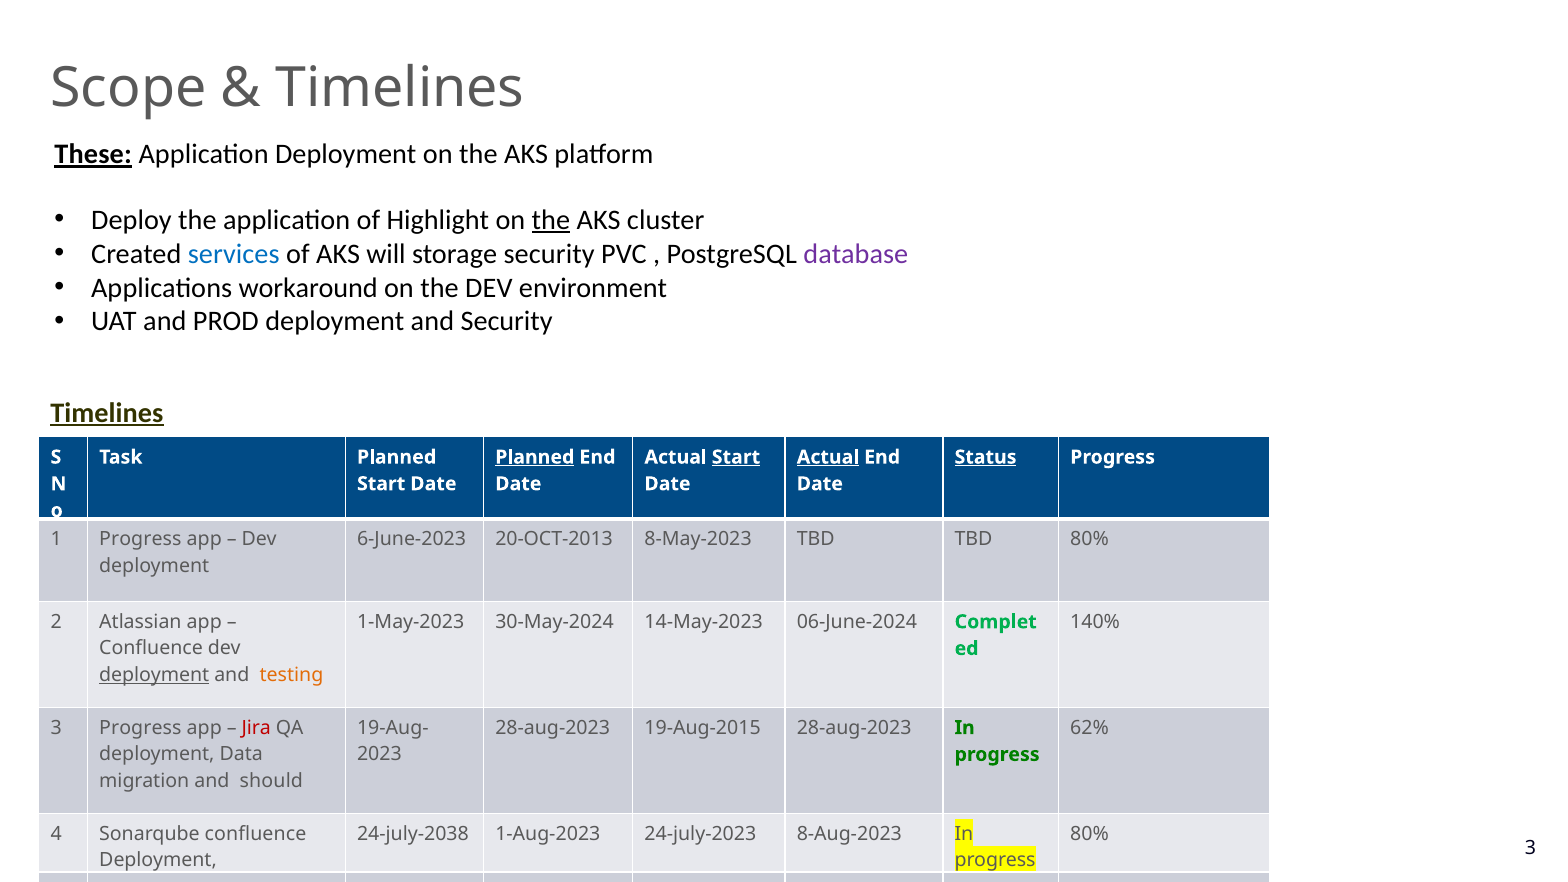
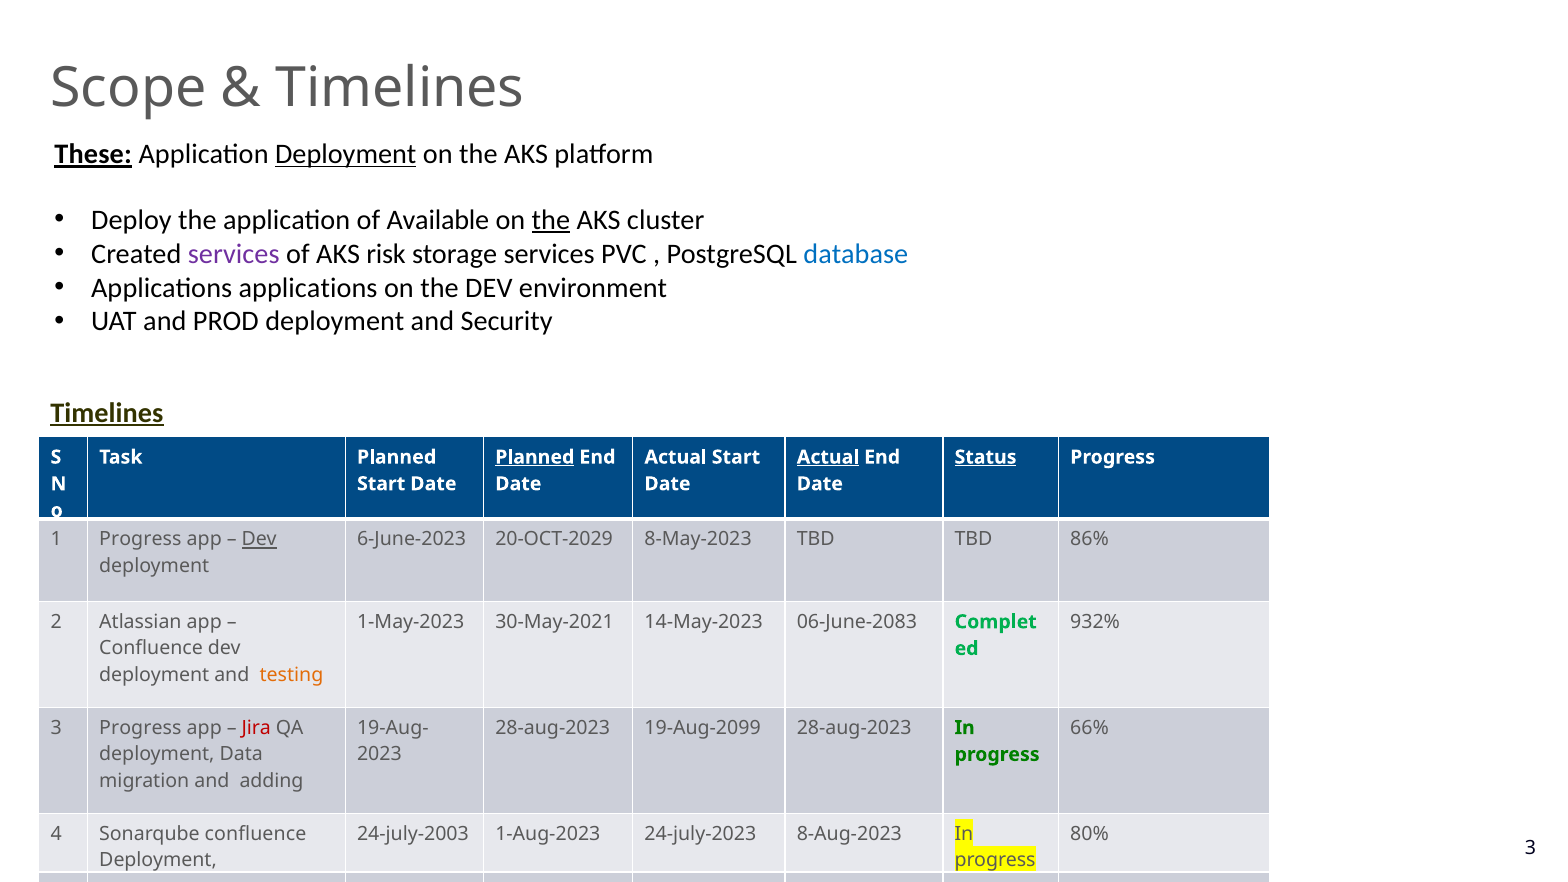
Deployment at (346, 154) underline: none -> present
Highlight: Highlight -> Available
services at (234, 254) colour: blue -> purple
will: will -> risk
storage security: security -> services
database colour: purple -> blue
Applications workaround: workaround -> applications
Start at (736, 457) underline: present -> none
Dev at (259, 539) underline: none -> present
20-OCT-2013: 20-OCT-2013 -> 20-OCT-2029
TBD 80%: 80% -> 86%
30-May-2024: 30-May-2024 -> 30-May-2021
06-June-2024: 06-June-2024 -> 06-June-2083
140%: 140% -> 932%
deployment at (154, 675) underline: present -> none
19-Aug-2015: 19-Aug-2015 -> 19-Aug-2099
62%: 62% -> 66%
should: should -> adding
24-july-2038: 24-july-2038 -> 24-july-2003
